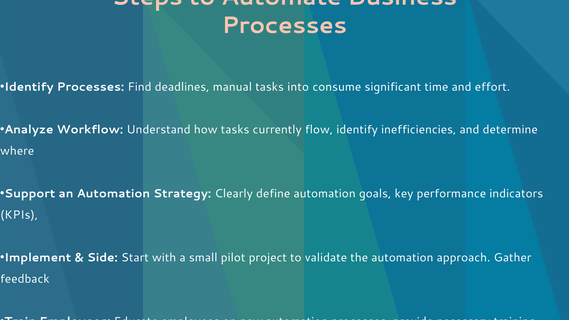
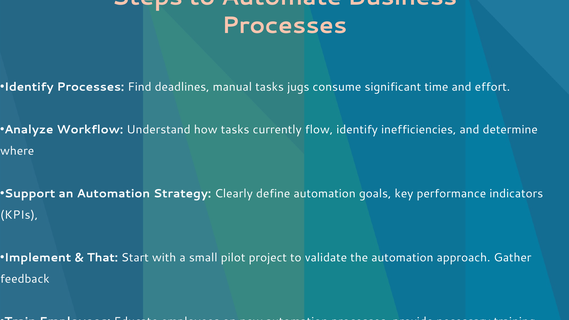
into: into -> jugs
Side: Side -> That
